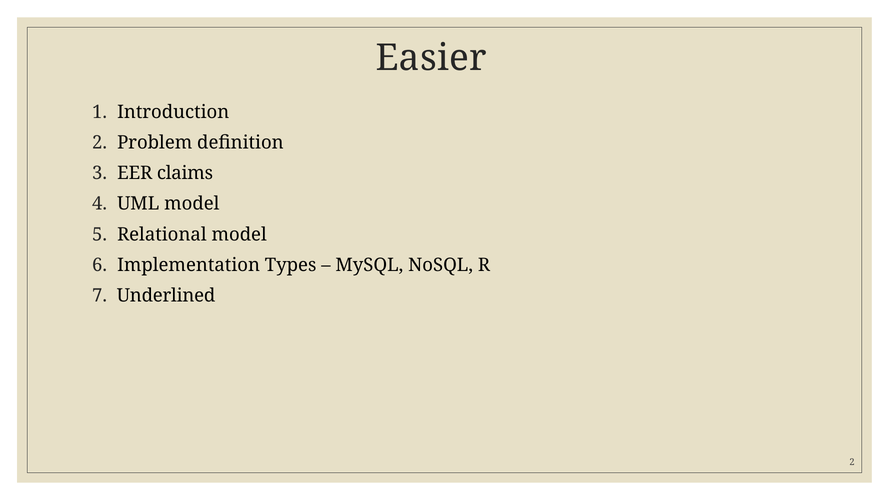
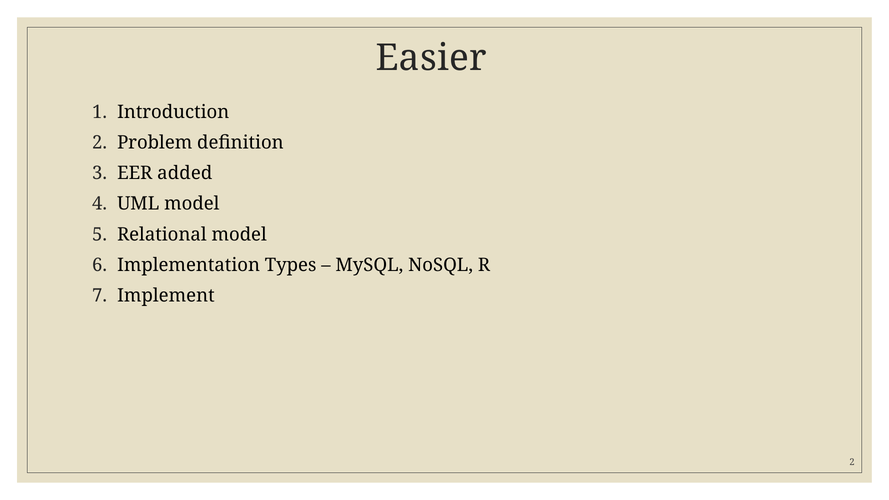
claims: claims -> added
Underlined: Underlined -> Implement
